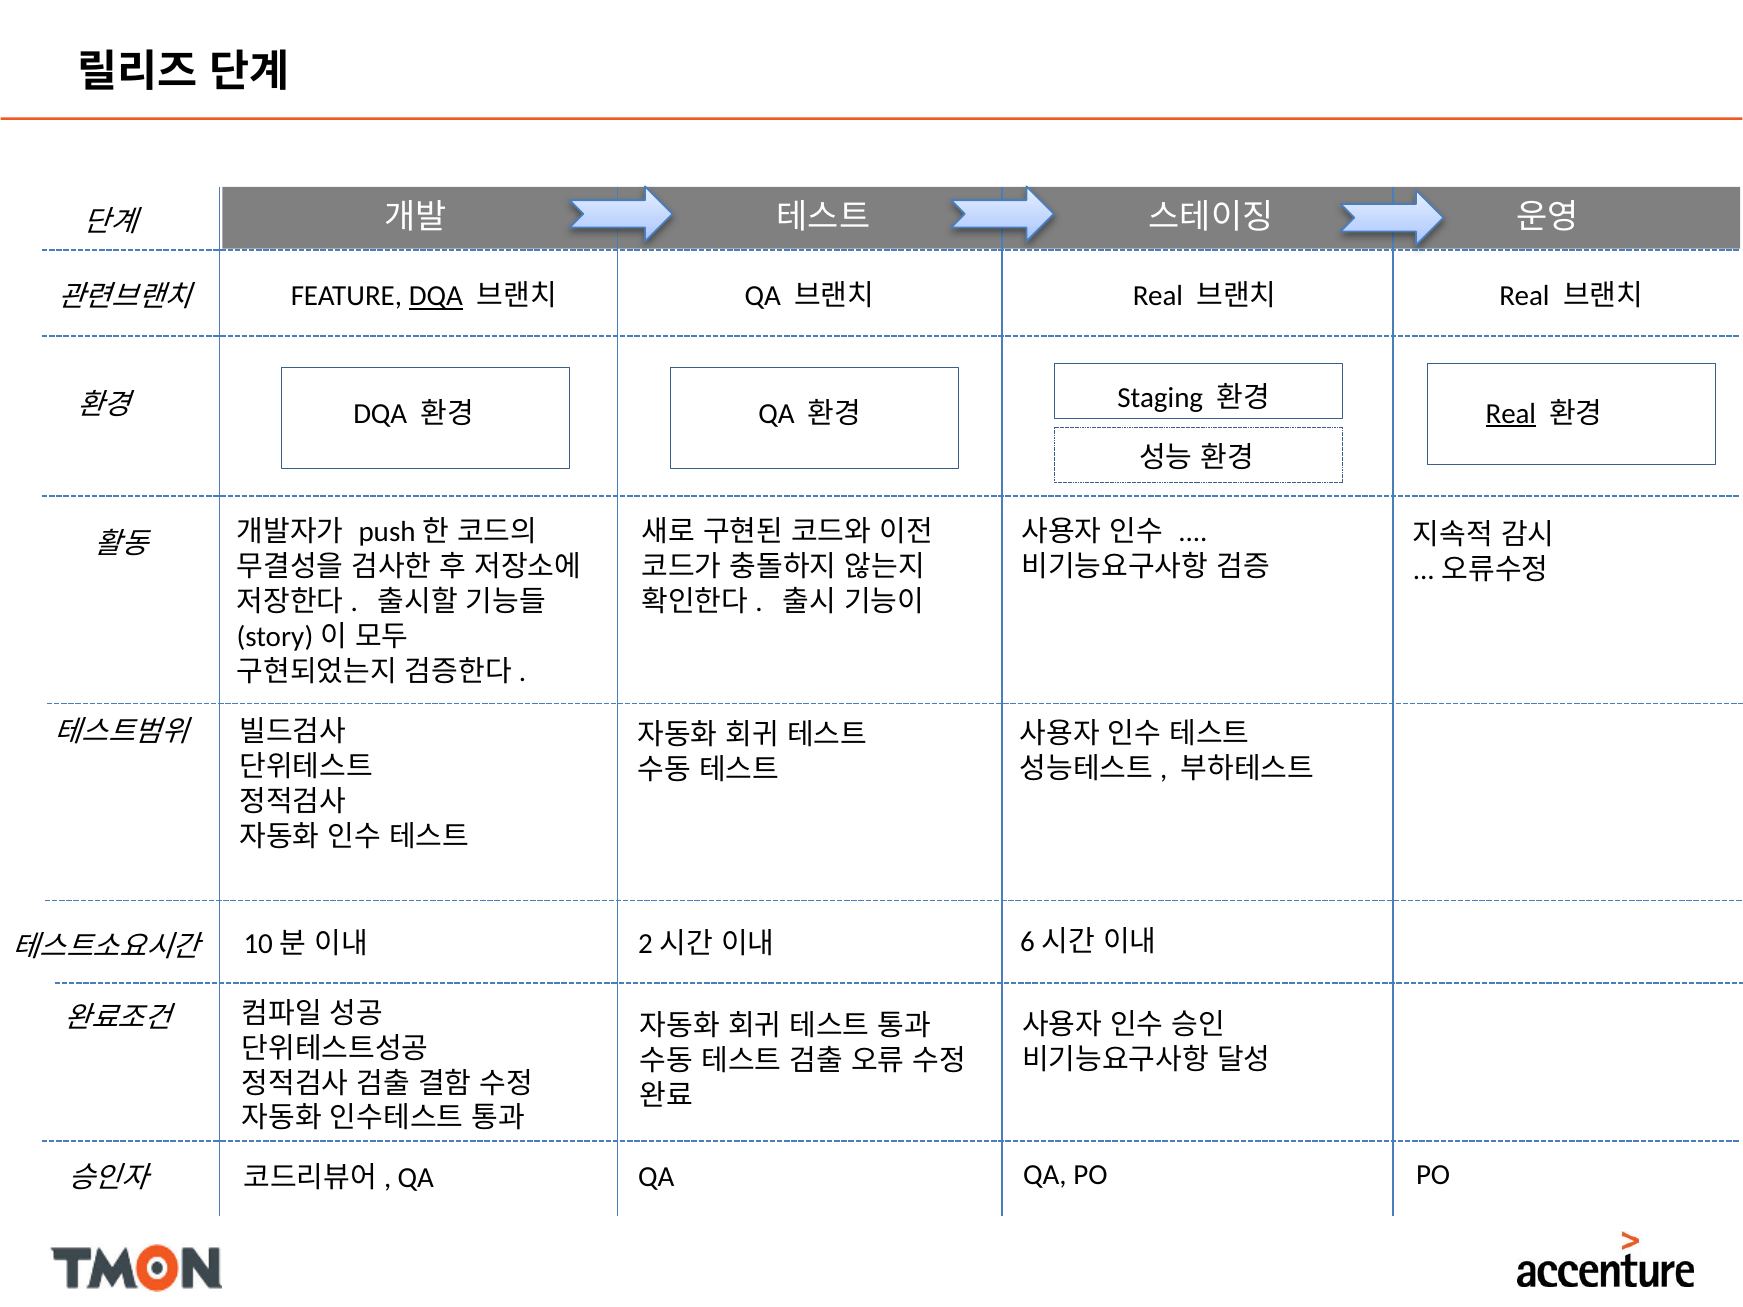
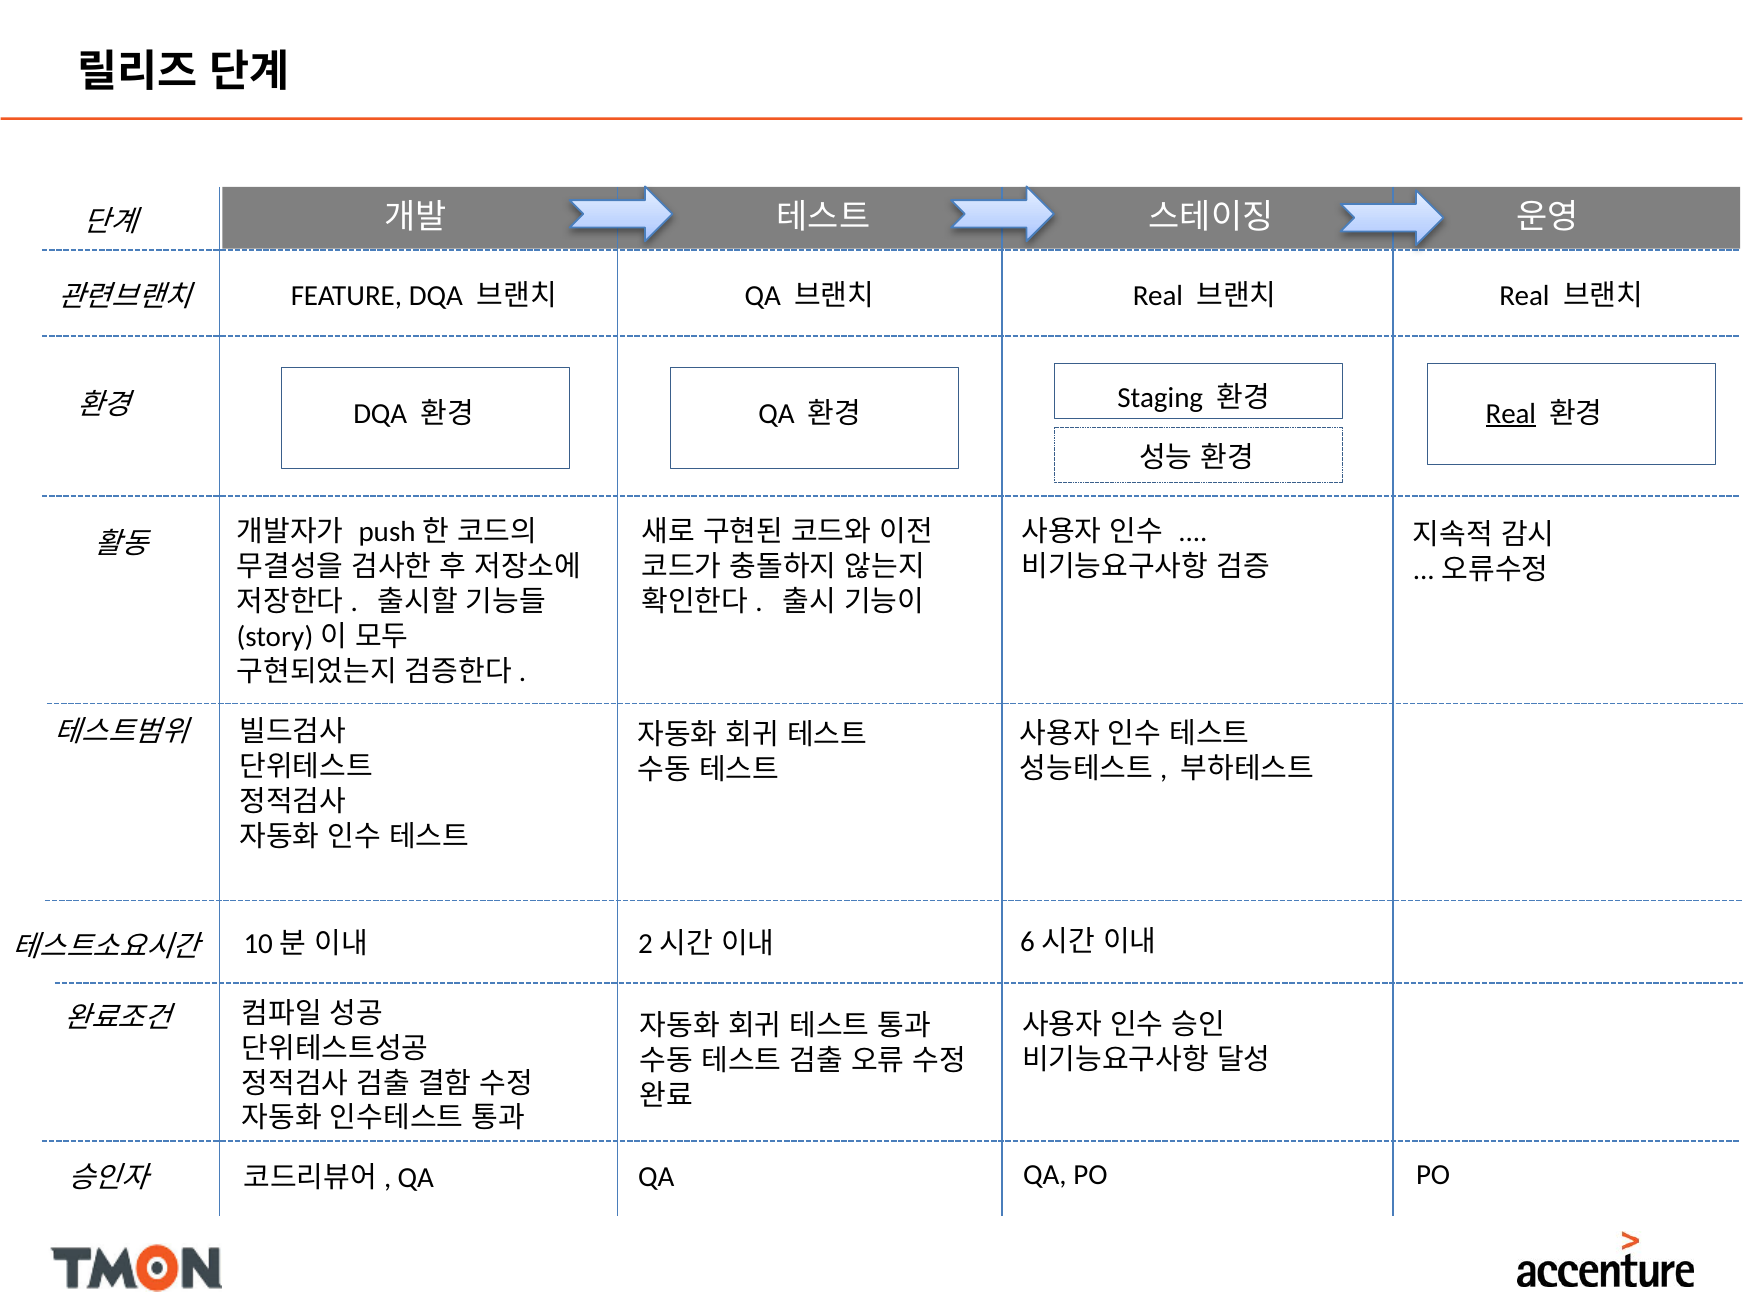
DQA at (436, 296) underline: present -> none
